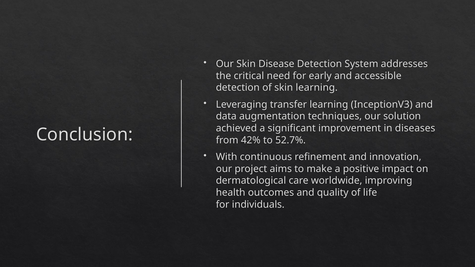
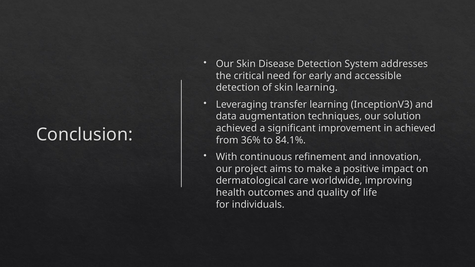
in diseases: diseases -> achieved
42%: 42% -> 36%
52.7%: 52.7% -> 84.1%
